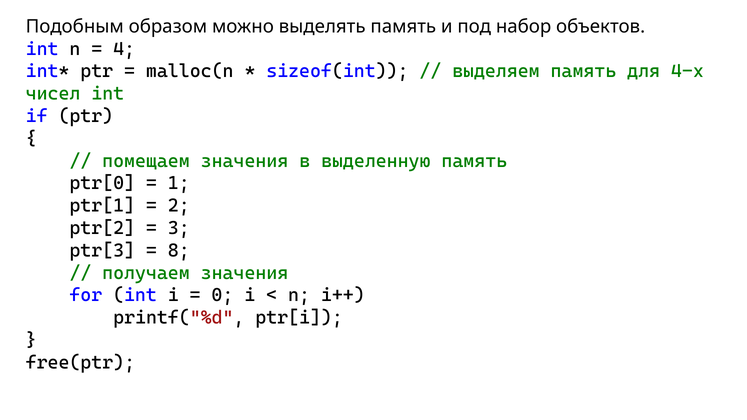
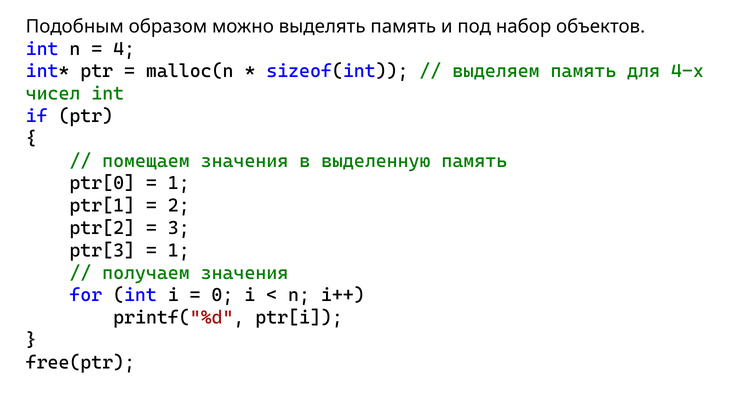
8 at (179, 251): 8 -> 1
